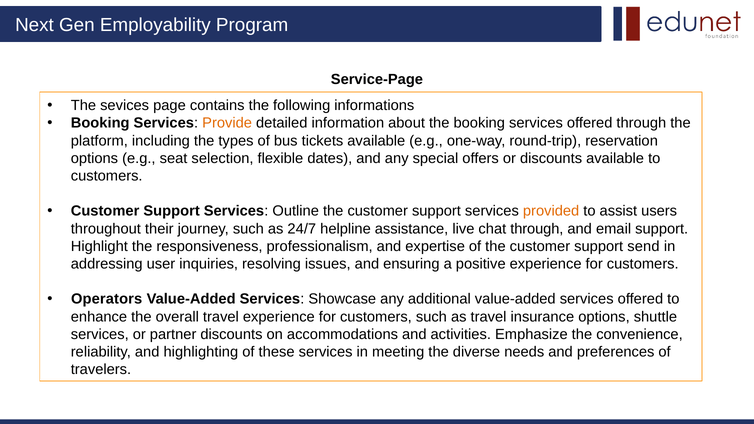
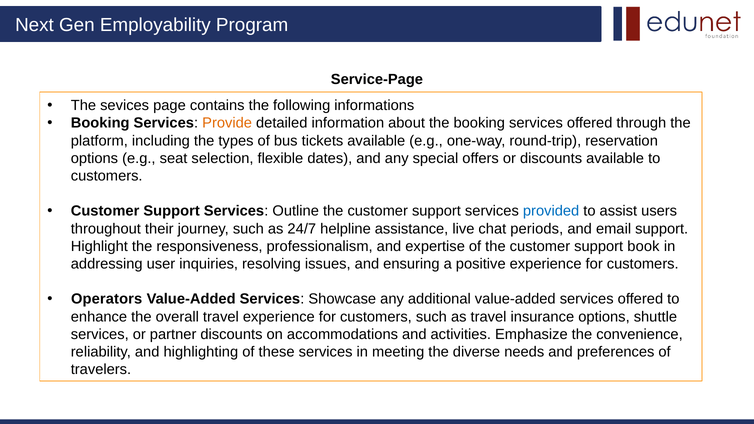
provided colour: orange -> blue
chat through: through -> periods
send: send -> book
